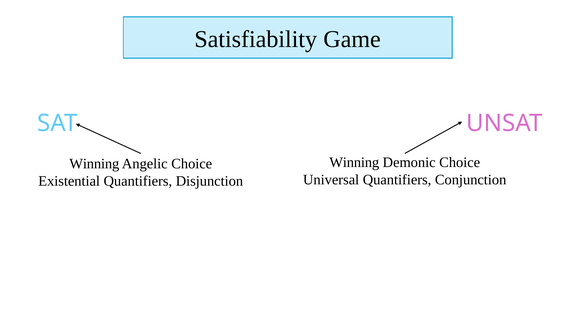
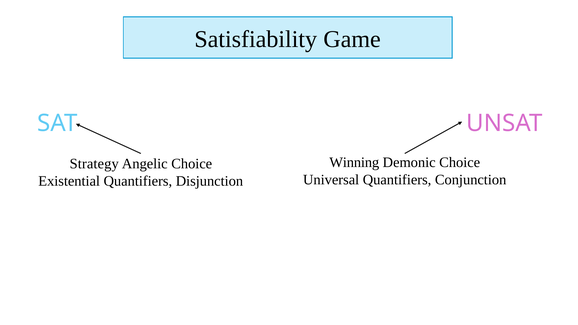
Winning at (94, 164): Winning -> Strategy
